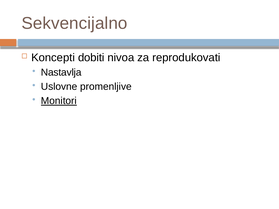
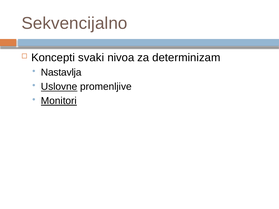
dobiti: dobiti -> svaki
reprodukovati: reprodukovati -> determinizam
Uslovne underline: none -> present
